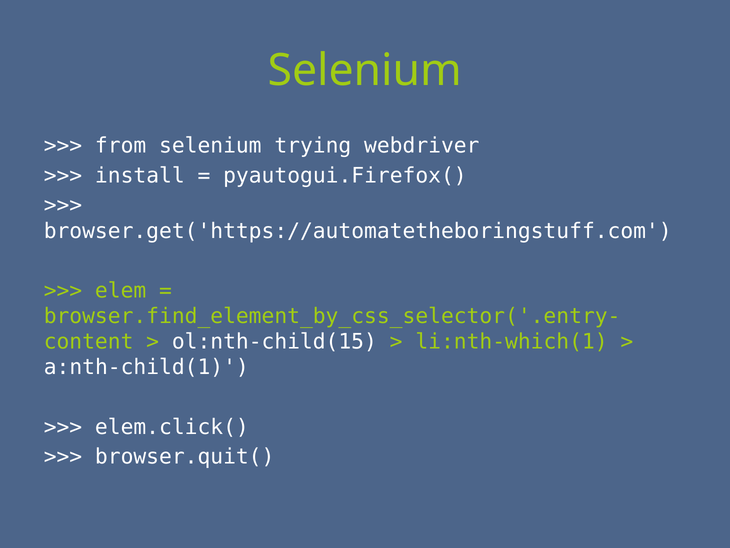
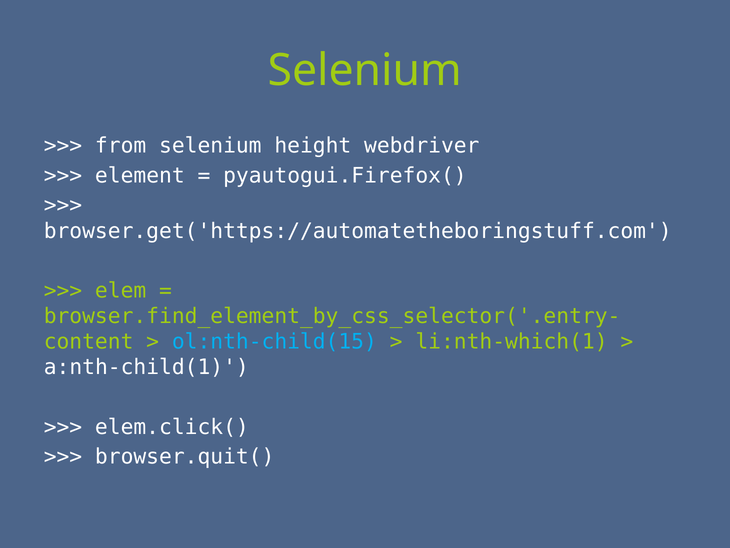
trying: trying -> height
install: install -> element
ol:nth-child(15 colour: white -> light blue
